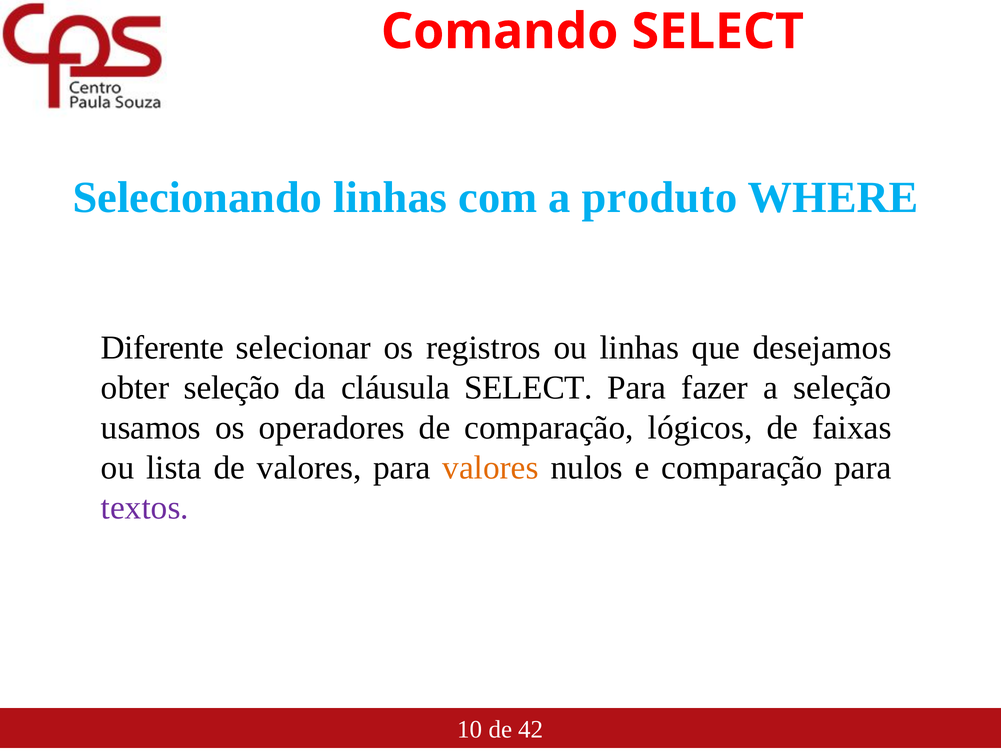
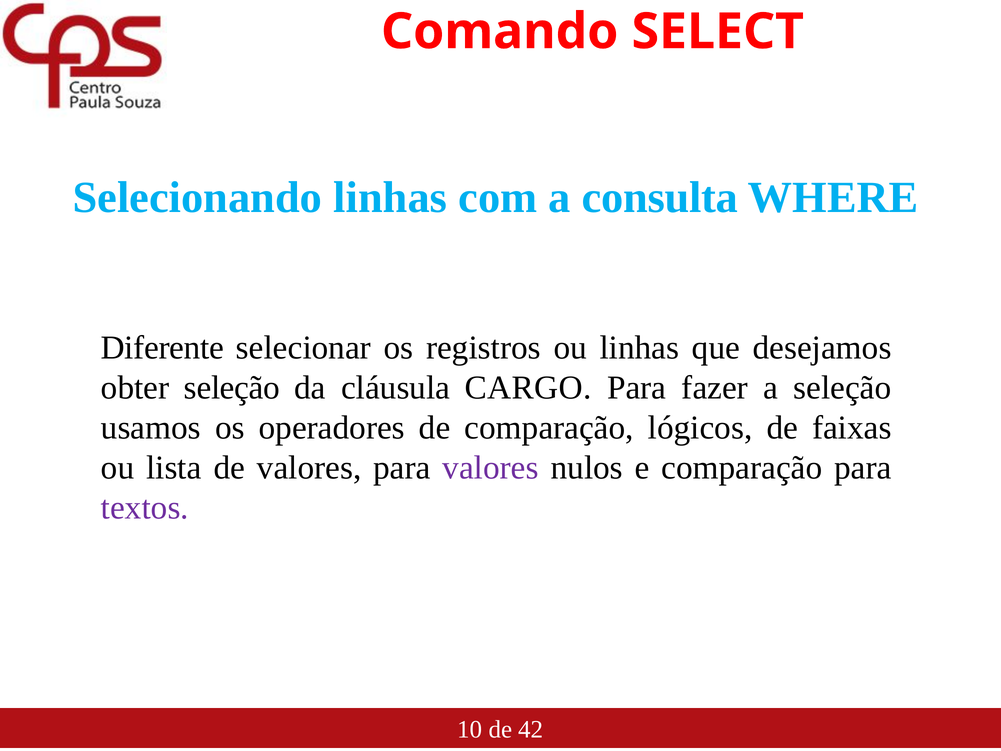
produto: produto -> consulta
cláusula SELECT: SELECT -> CARGO
valores at (491, 468) colour: orange -> purple
